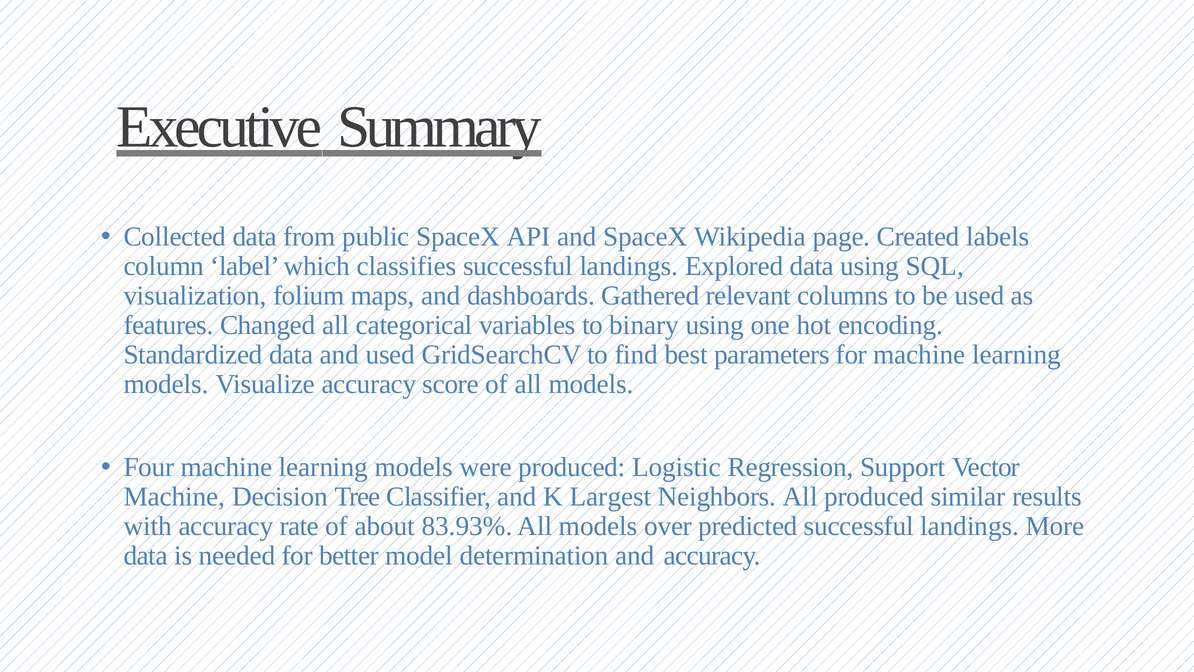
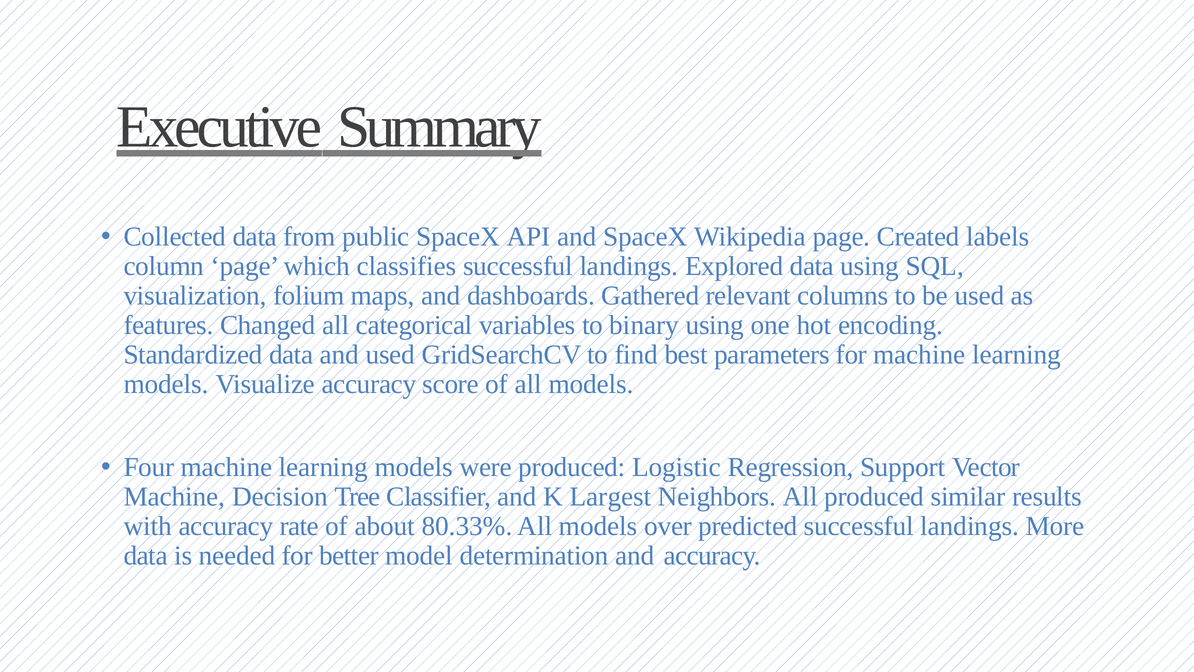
column label: label -> page
83.93%: 83.93% -> 80.33%
